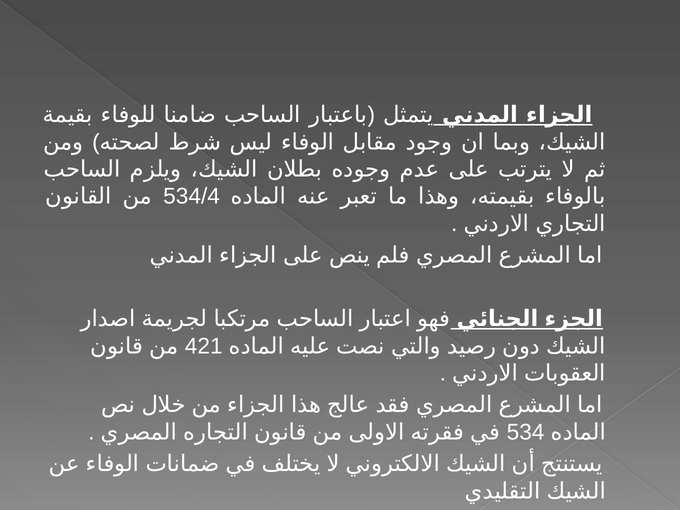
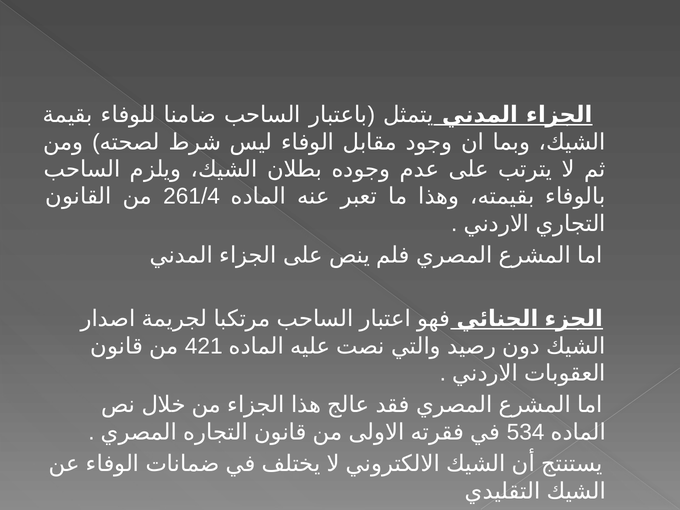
534/4: 534/4 -> 261/4
